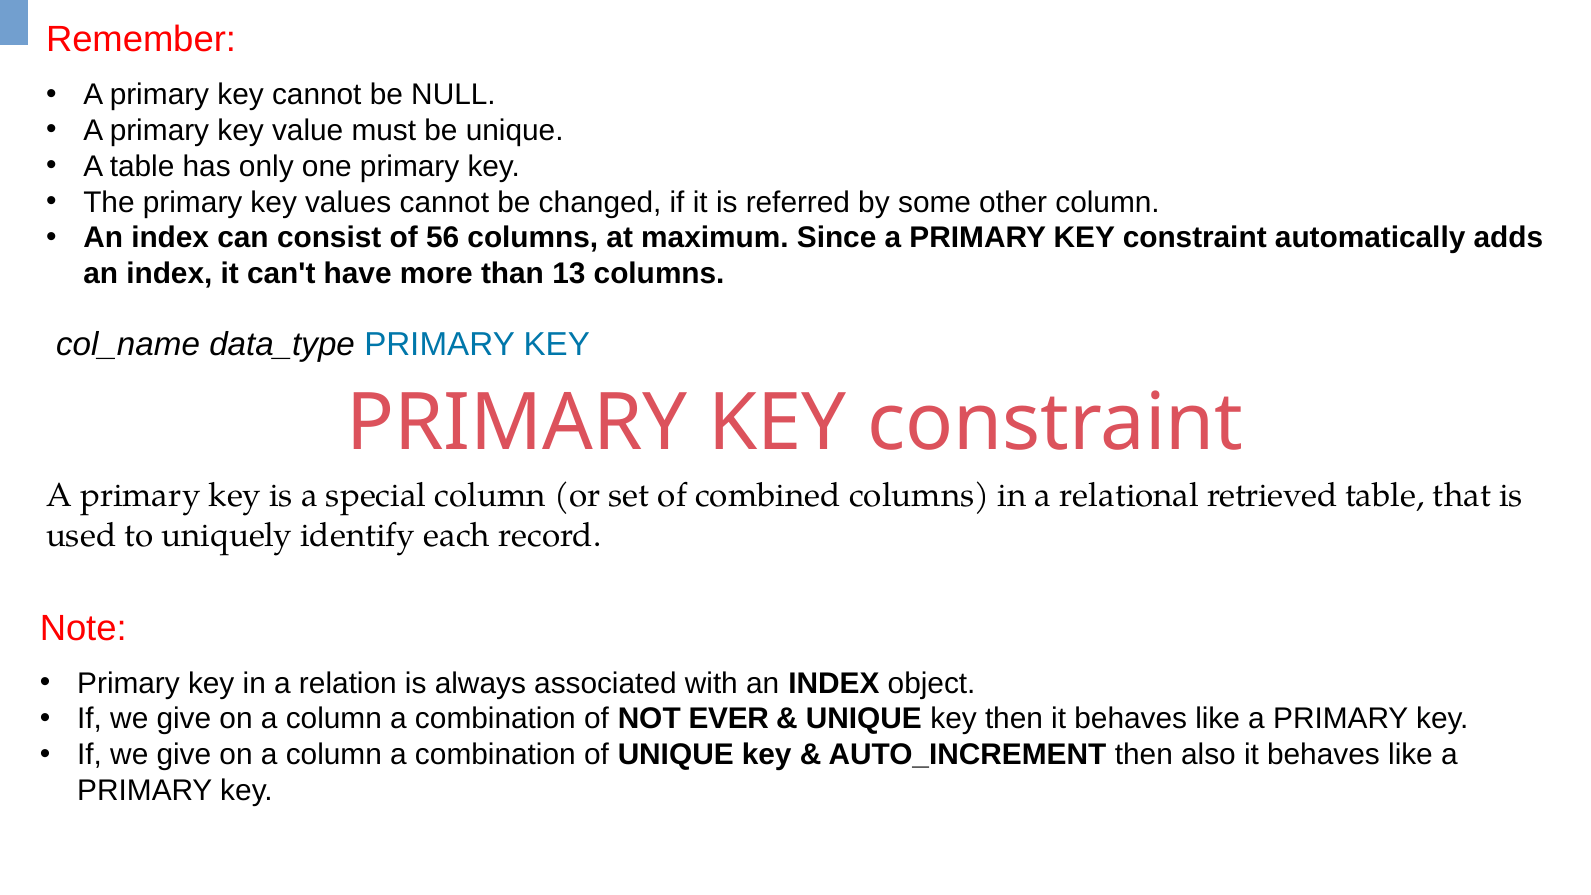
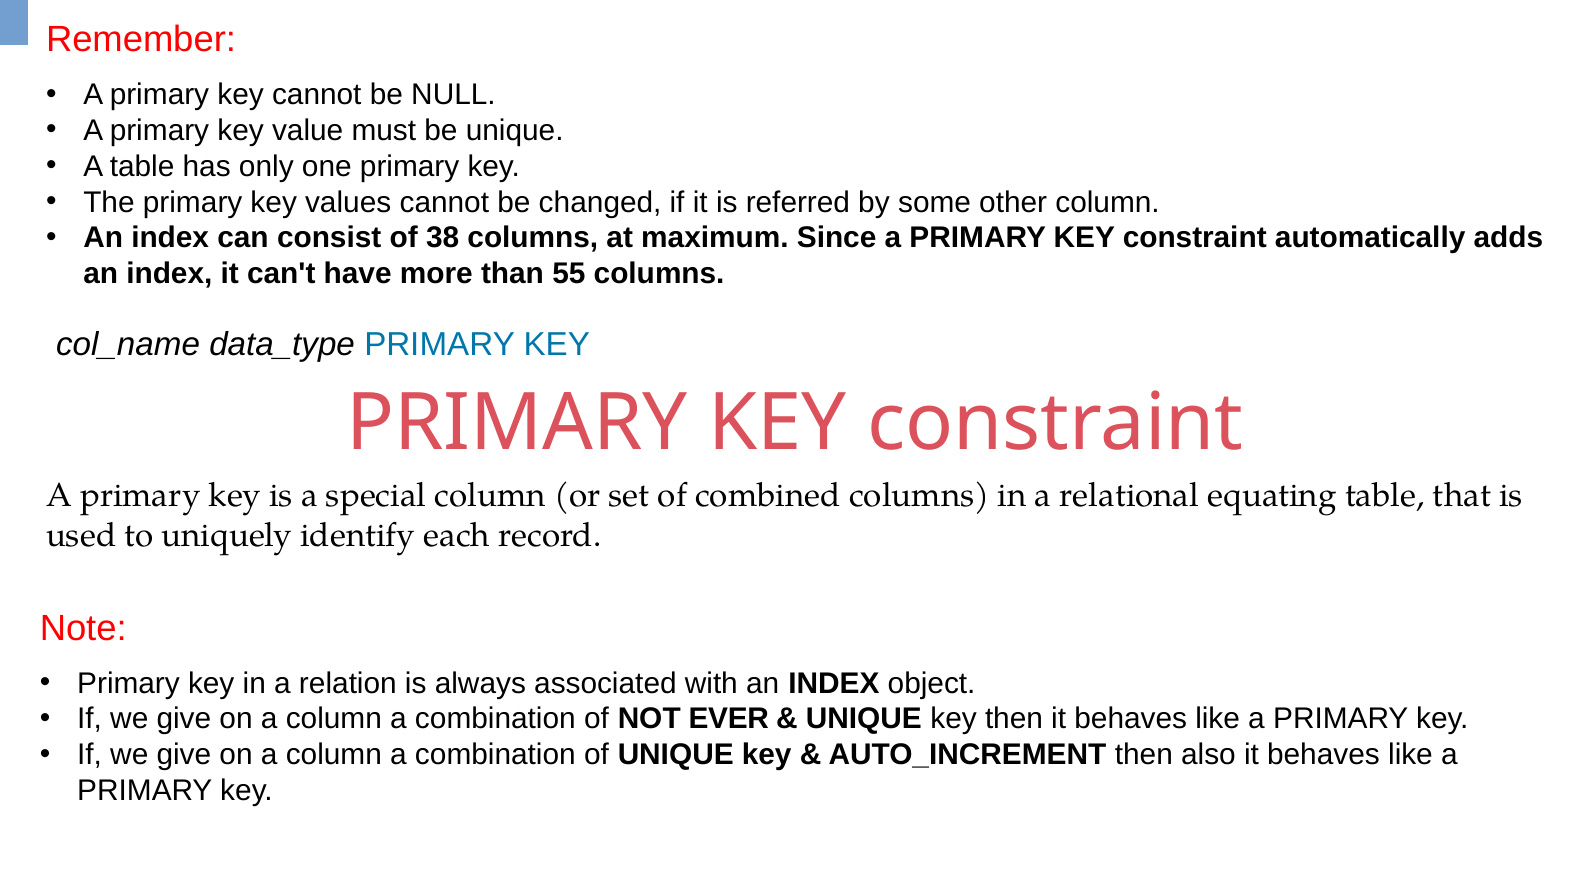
56: 56 -> 38
13: 13 -> 55
retrieved: retrieved -> equating
